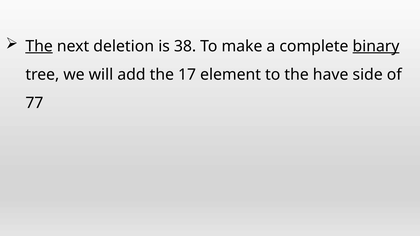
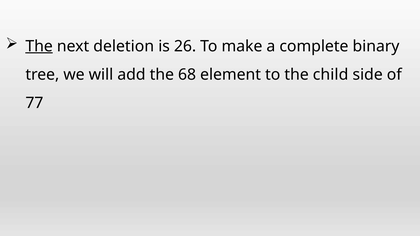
38: 38 -> 26
binary underline: present -> none
17: 17 -> 68
have: have -> child
